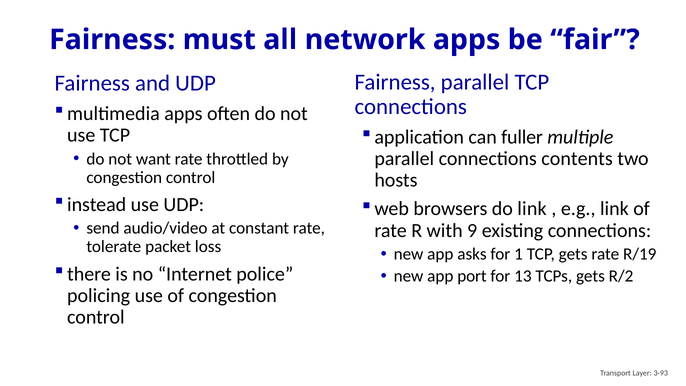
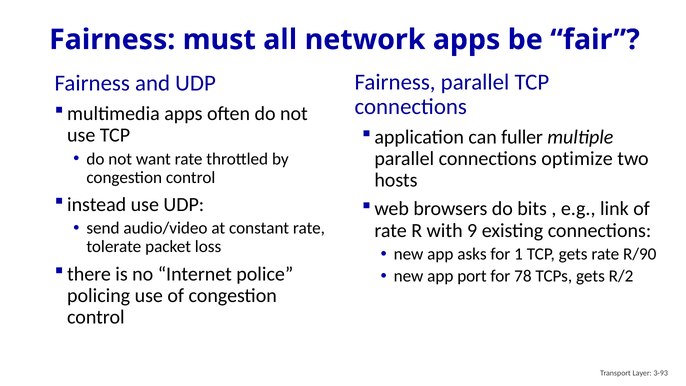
contents: contents -> optimize
do link: link -> bits
R/19: R/19 -> R/90
13: 13 -> 78
